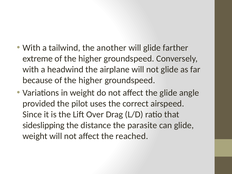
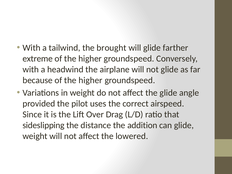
another: another -> brought
parasite: parasite -> addition
reached: reached -> lowered
